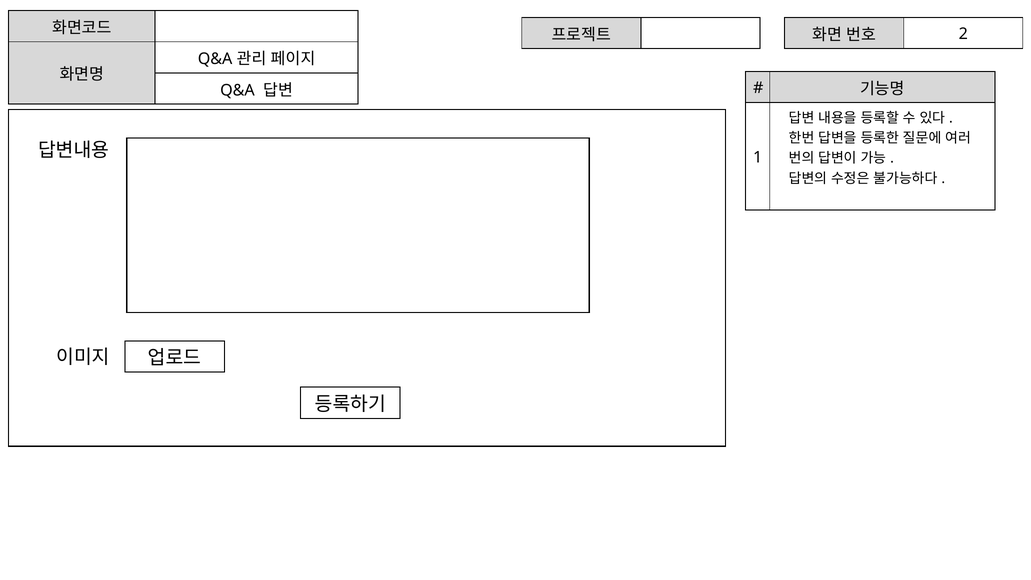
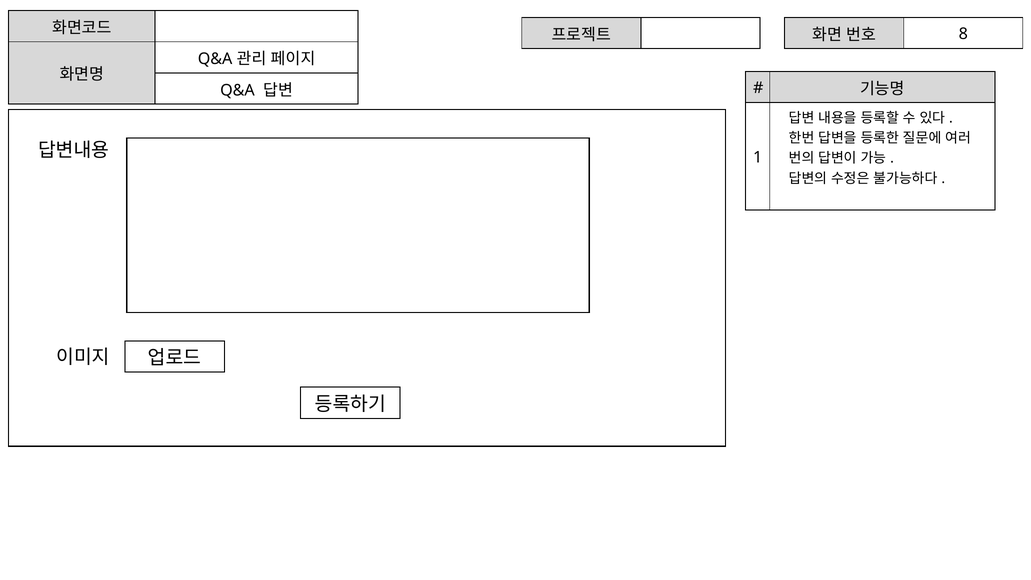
2: 2 -> 8
